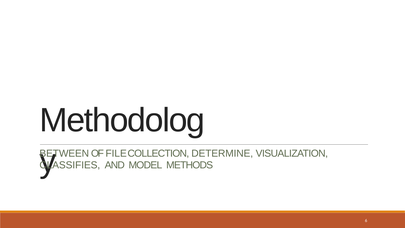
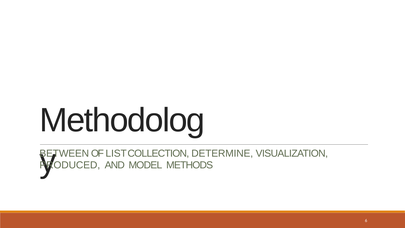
FILE: FILE -> LIST
CLASSIFIES: CLASSIFIES -> PRODUCED
